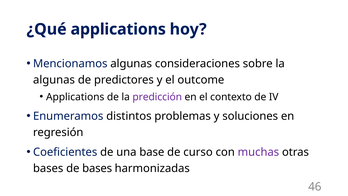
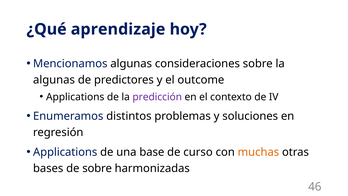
¿Qué applications: applications -> aprendizaje
Coeficientes at (65, 152): Coeficientes -> Applications
muchas colour: purple -> orange
de bases: bases -> sobre
